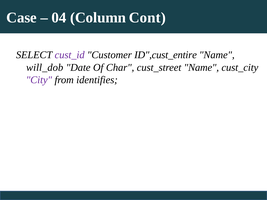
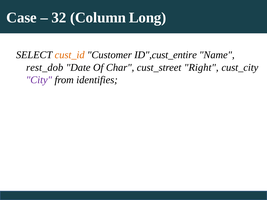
04: 04 -> 32
Cont: Cont -> Long
cust_id colour: purple -> orange
will_dob: will_dob -> rest_dob
cust_street Name: Name -> Right
